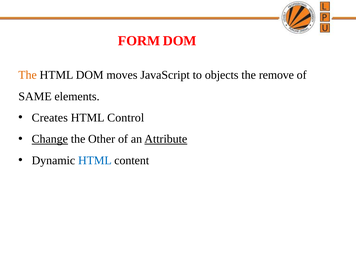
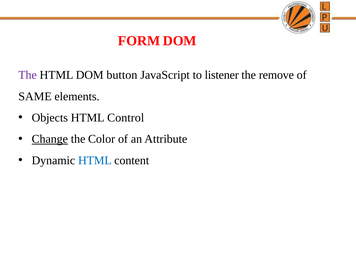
The at (28, 75) colour: orange -> purple
moves: moves -> button
objects: objects -> listener
Creates: Creates -> Objects
Other: Other -> Color
Attribute underline: present -> none
